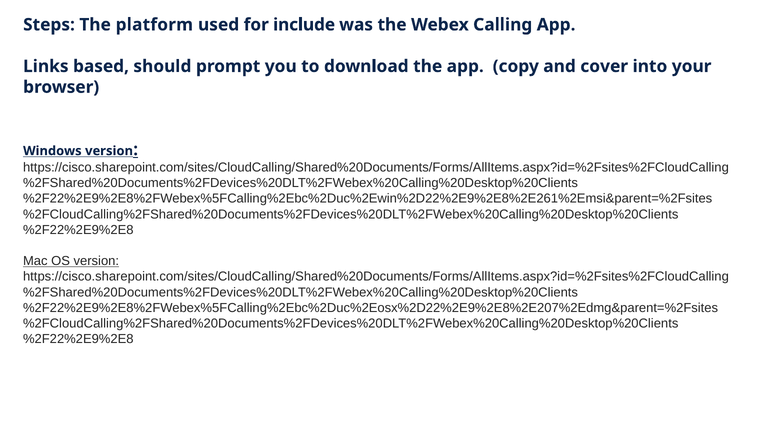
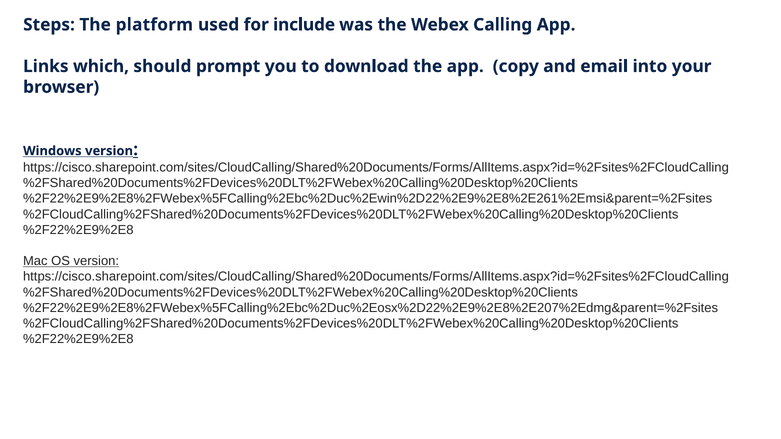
based: based -> which
cover: cover -> email
